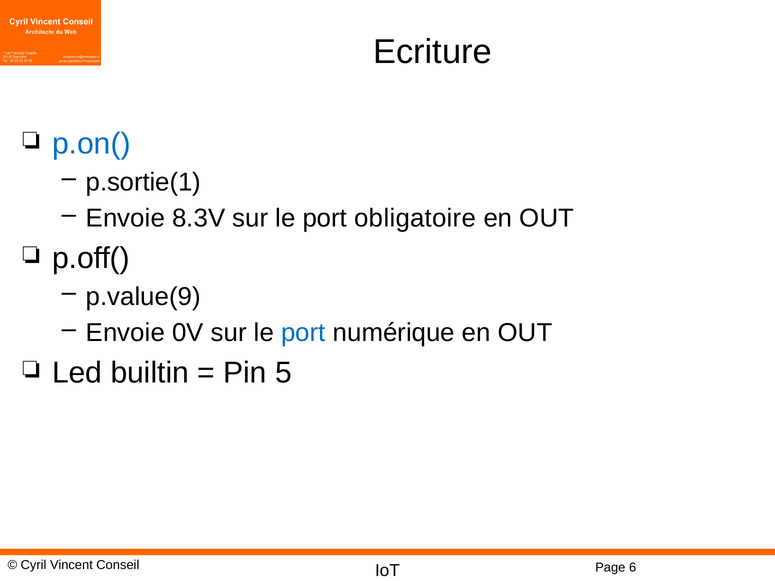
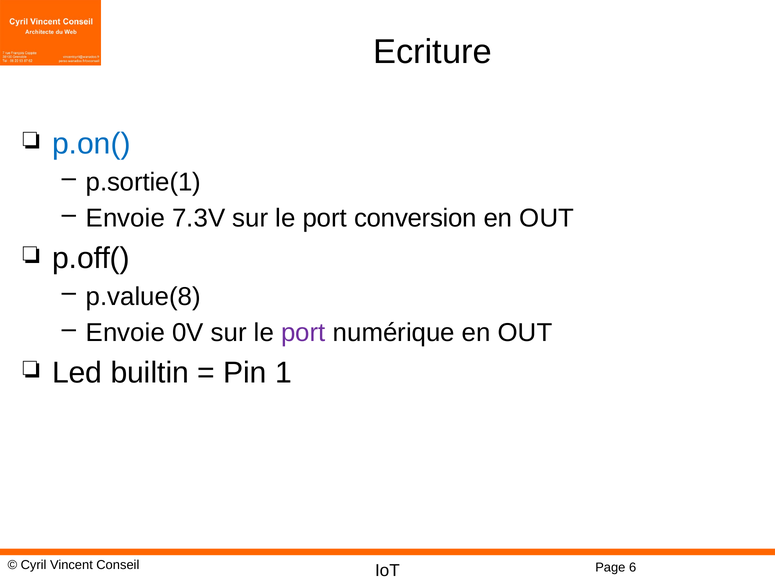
8.3V: 8.3V -> 7.3V
obligatoire: obligatoire -> conversion
p.value(9: p.value(9 -> p.value(8
port at (303, 333) colour: blue -> purple
5: 5 -> 1
